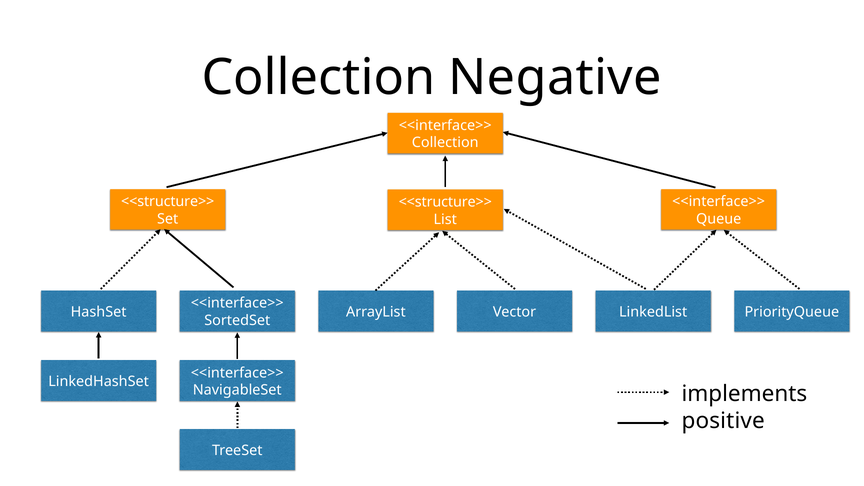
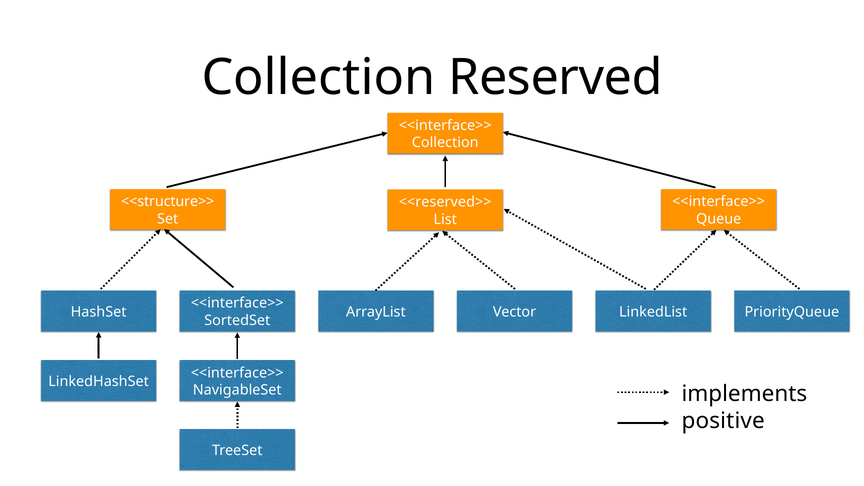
Negative: Negative -> Reserved
<<structure>> at (445, 202): <<structure>> -> <<reserved>>
